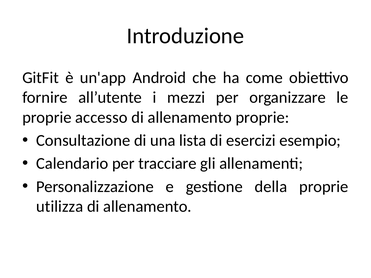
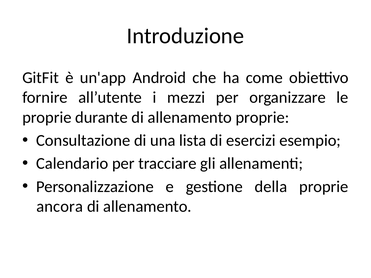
accesso: accesso -> durante
utilizza: utilizza -> ancora
